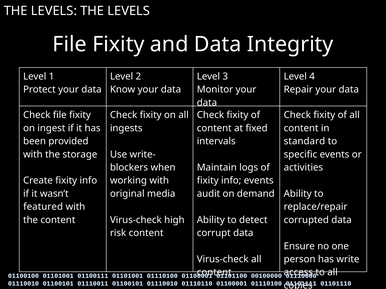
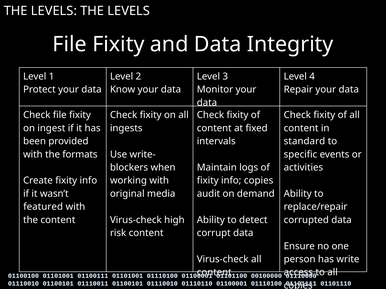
the storage: storage -> formats
info events: events -> copies
